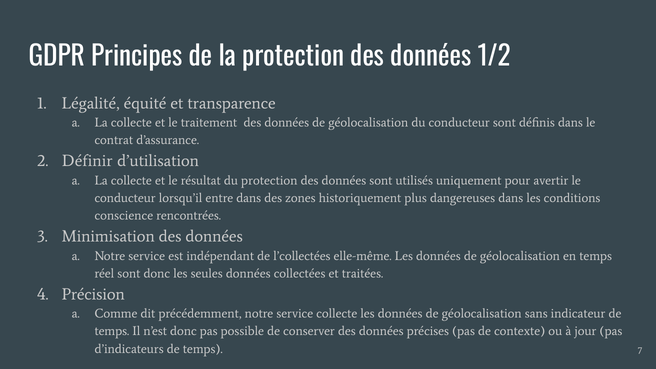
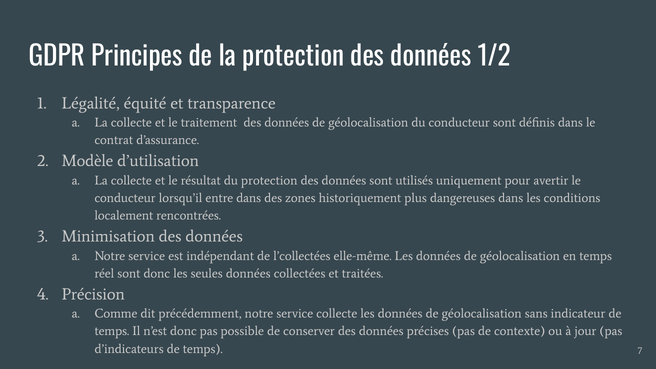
Définir: Définir -> Modèle
conscience: conscience -> localement
